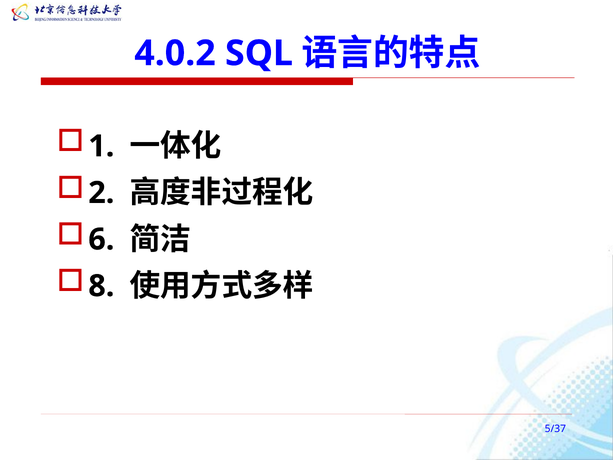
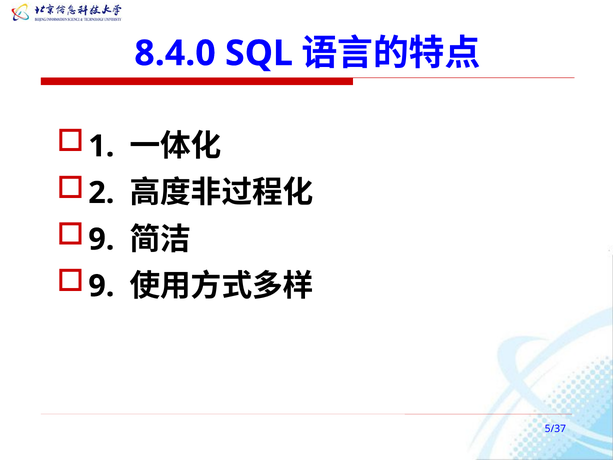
4.0.2: 4.0.2 -> 8.4.0
6 at (101, 239): 6 -> 9
8 at (101, 286): 8 -> 9
